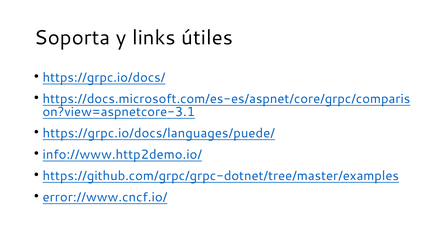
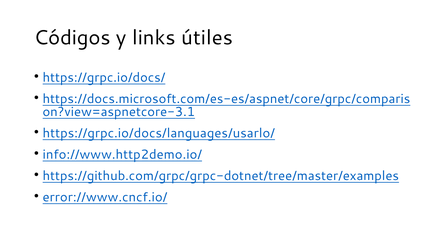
Soporta: Soporta -> Códigos
https://grpc.io/docs/languages/puede/: https://grpc.io/docs/languages/puede/ -> https://grpc.io/docs/languages/usarlo/
